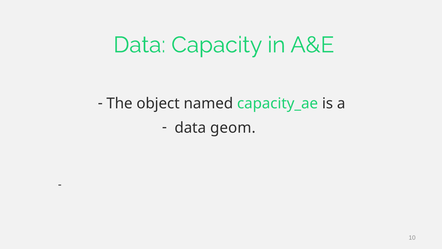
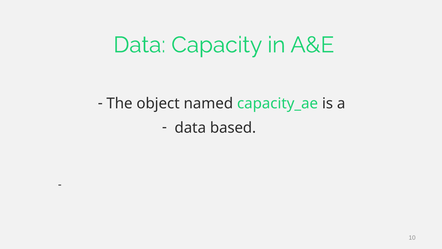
geom: geom -> based
